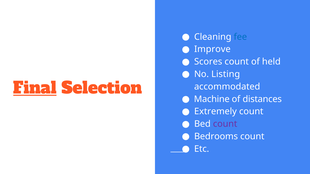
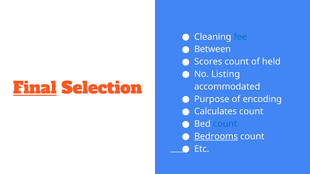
Improve: Improve -> Between
Machine: Machine -> Purpose
distances: distances -> encoding
Extremely: Extremely -> Calculates
count at (225, 124) colour: purple -> blue
Bedrooms underline: none -> present
